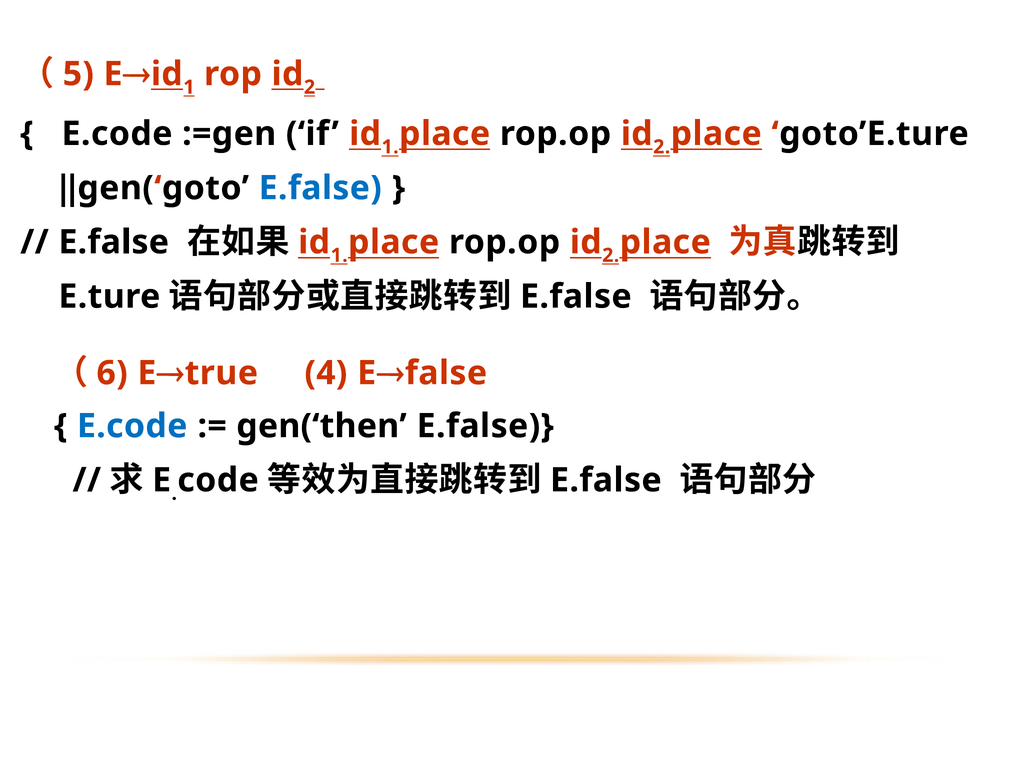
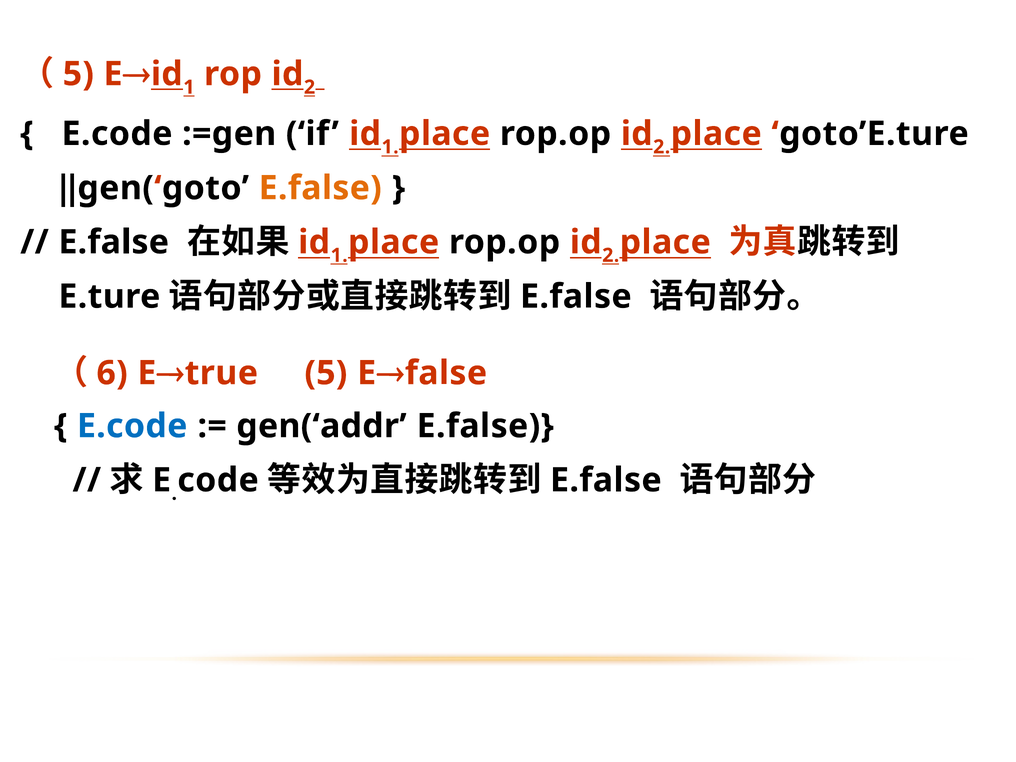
E.false at (320, 188) colour: blue -> orange
4 at (326, 373): 4 -> 5
gen(‘then: gen(‘then -> gen(‘addr
